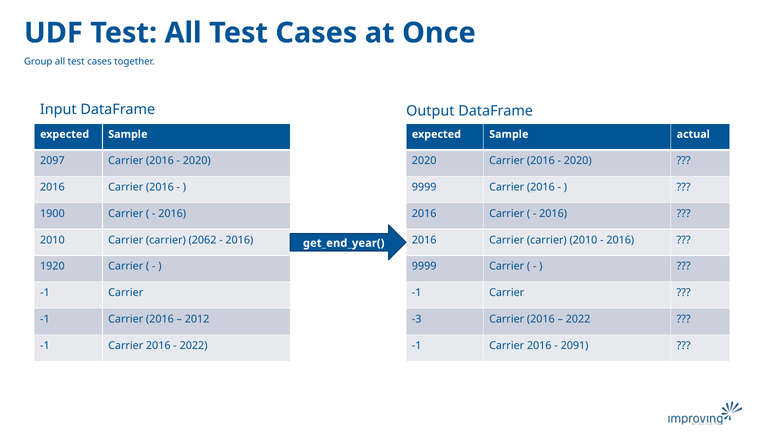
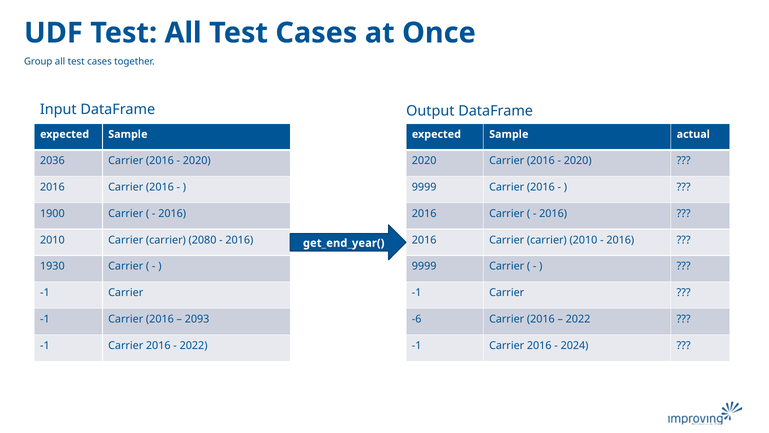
2097: 2097 -> 2036
2062: 2062 -> 2080
1920: 1920 -> 1930
2012: 2012 -> 2093
-3: -3 -> -6
2091: 2091 -> 2024
